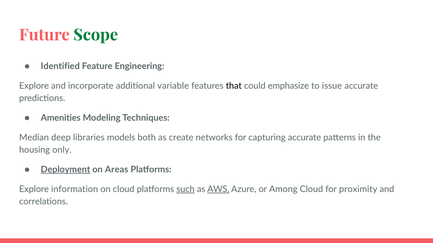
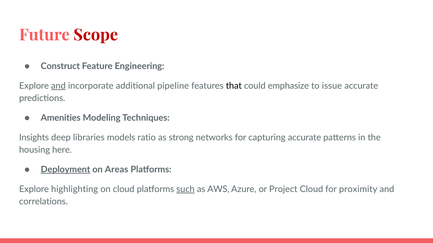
Scope colour: green -> red
Identified: Identified -> Construct
and at (58, 86) underline: none -> present
variable: variable -> pipeline
Median: Median -> Insights
both: both -> ratio
create: create -> strong
only: only -> here
information: information -> highlighting
AWS underline: present -> none
Among: Among -> Project
